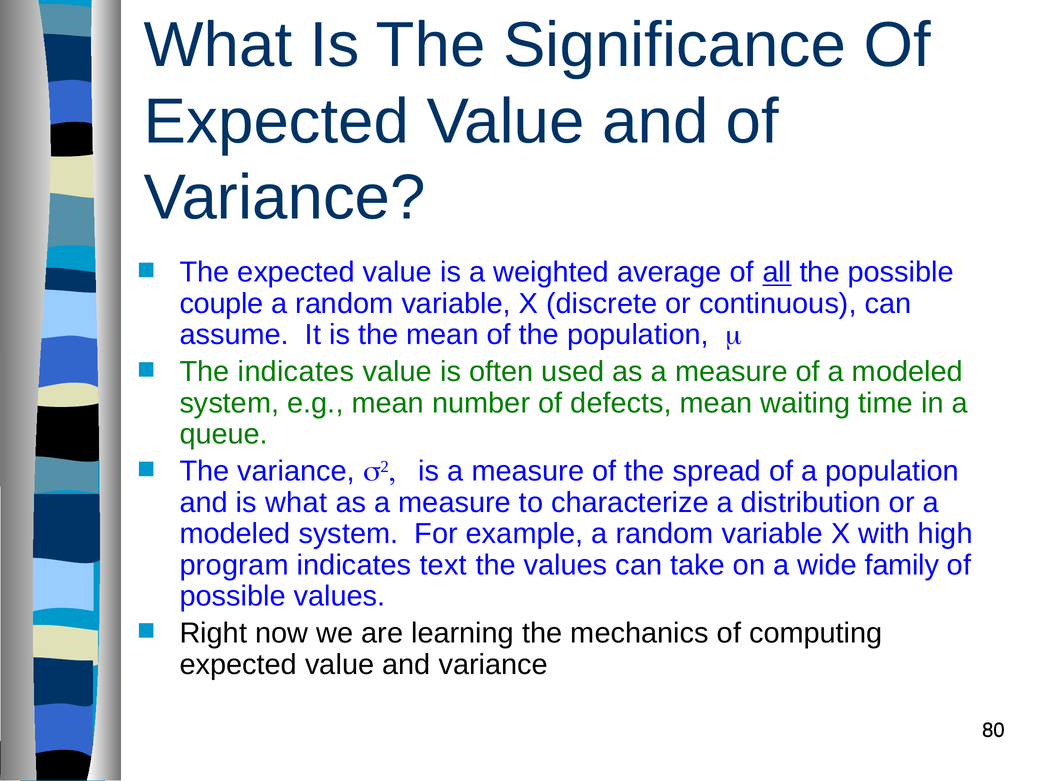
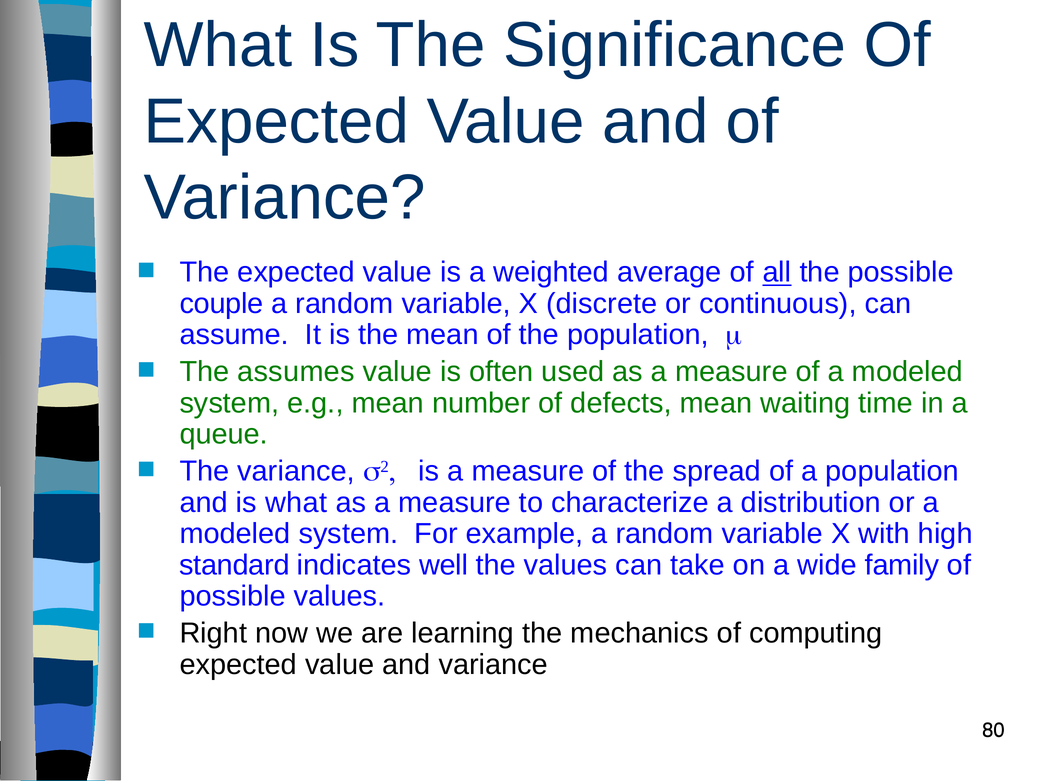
The indicates: indicates -> assumes
program: program -> standard
text: text -> well
